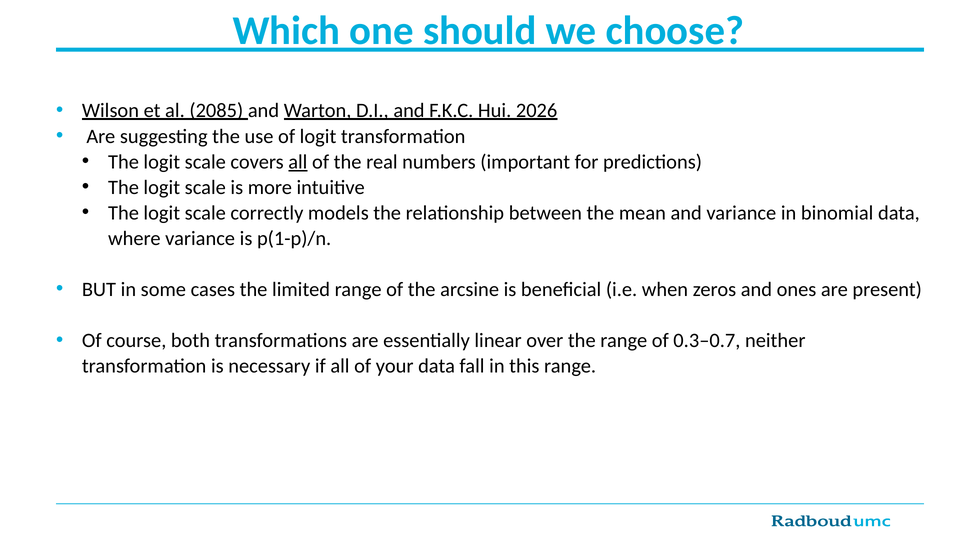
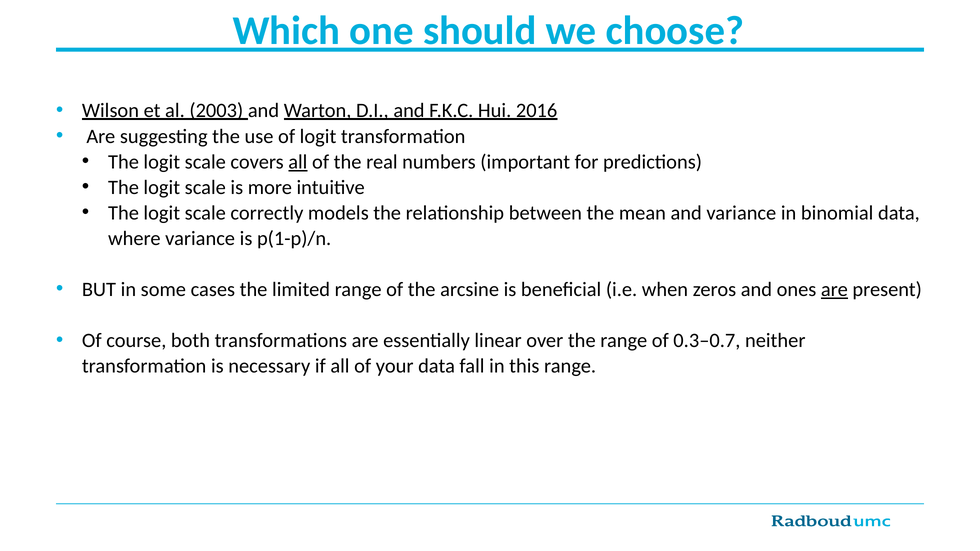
2085: 2085 -> 2003
2026: 2026 -> 2016
are at (834, 290) underline: none -> present
